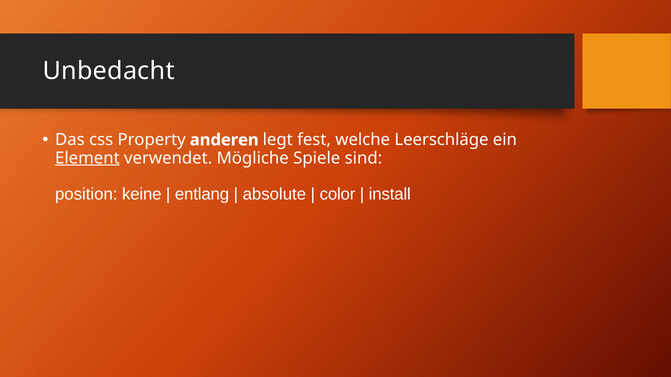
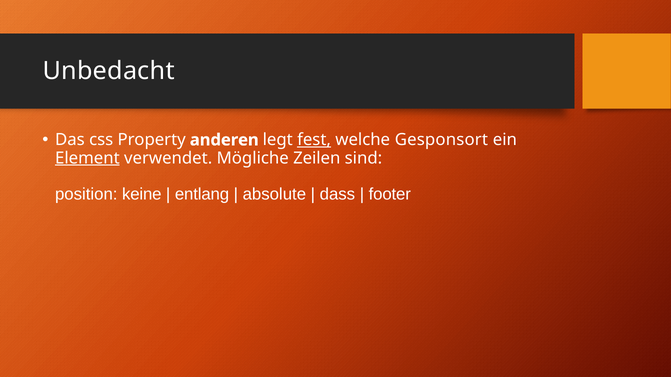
fest underline: none -> present
Leerschläge: Leerschläge -> Gesponsort
Spiele: Spiele -> Zeilen
color: color -> dass
install: install -> footer
